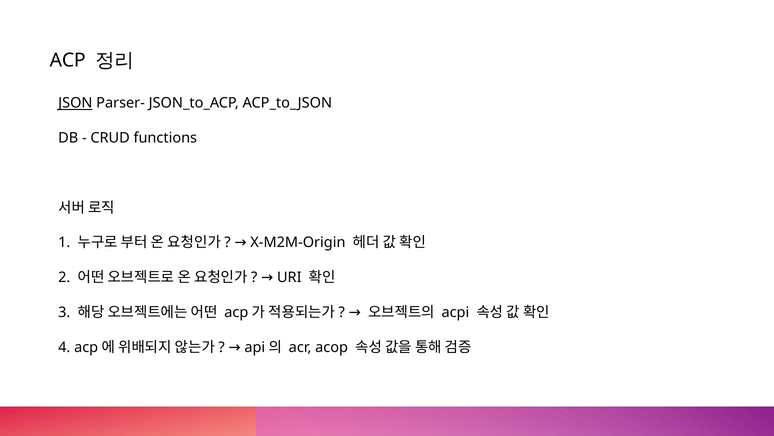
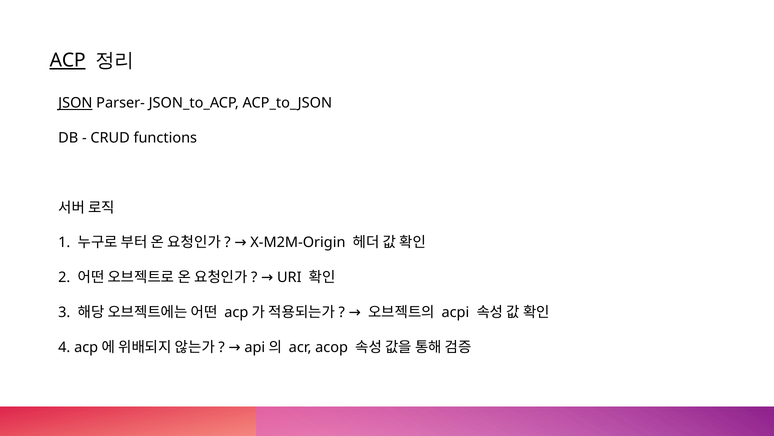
ACP underline: none -> present
